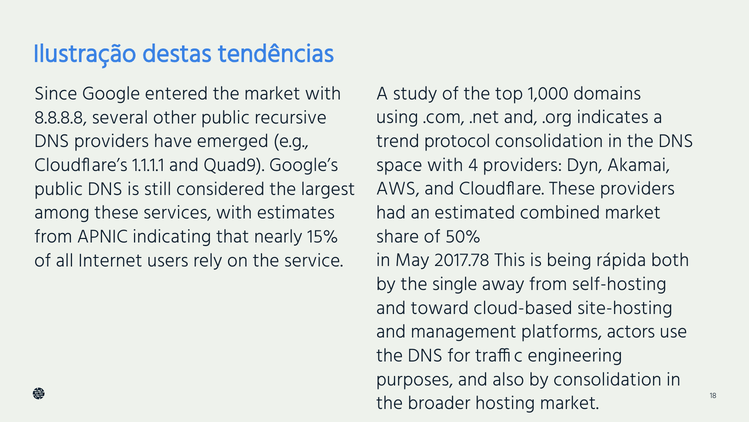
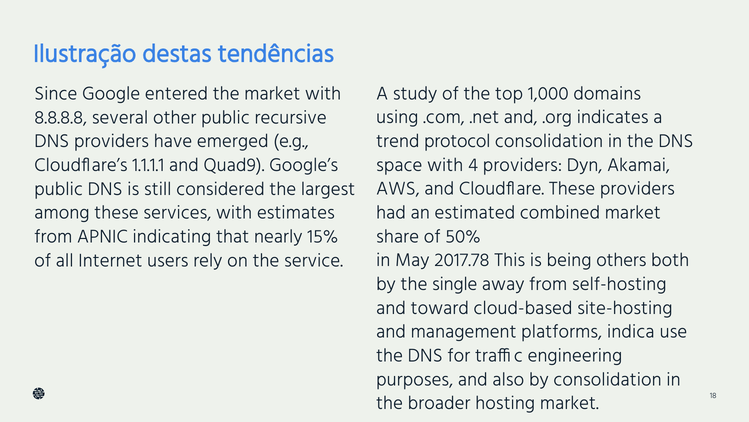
rápida: rápida -> others
actors: actors -> indica
